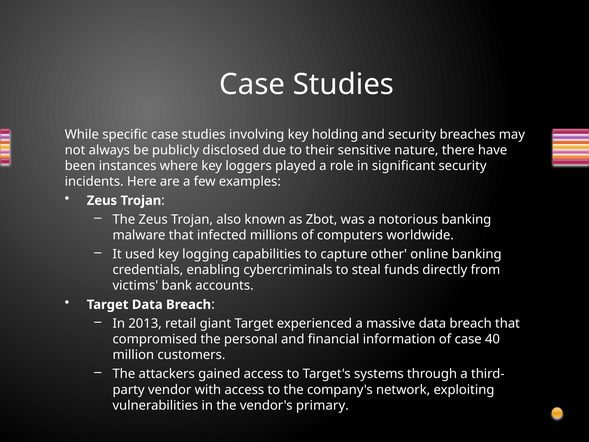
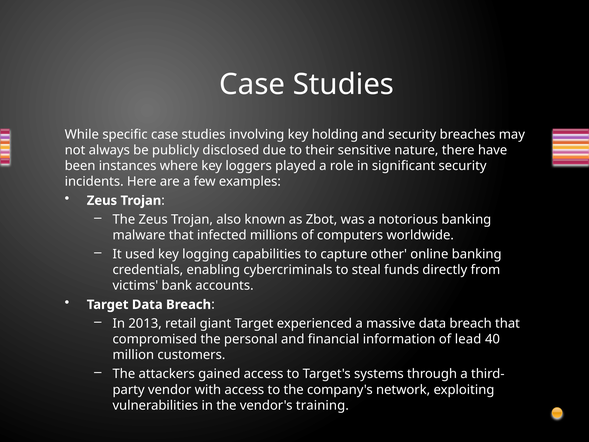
of case: case -> lead
primary: primary -> training
